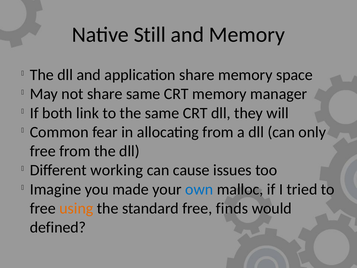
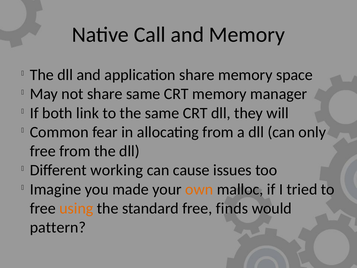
Still: Still -> Call
own colour: blue -> orange
defined: defined -> pattern
